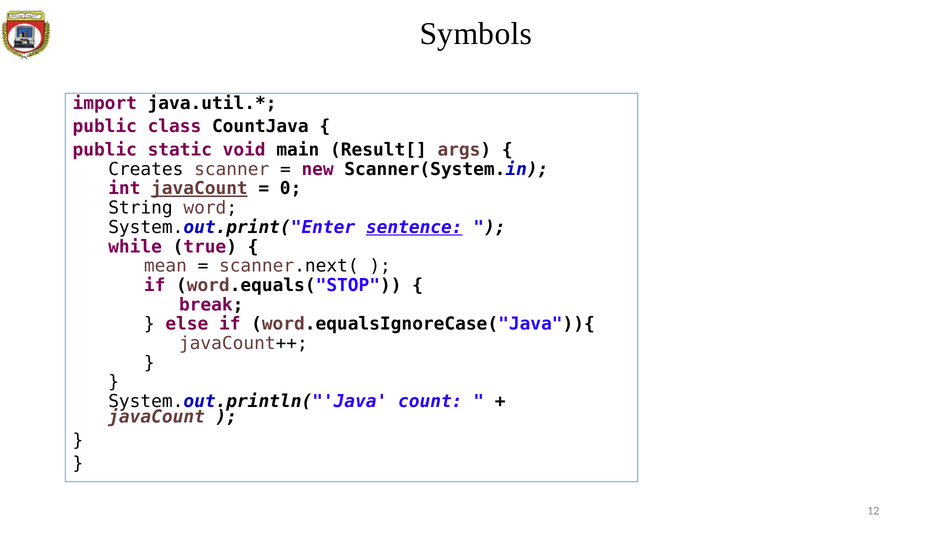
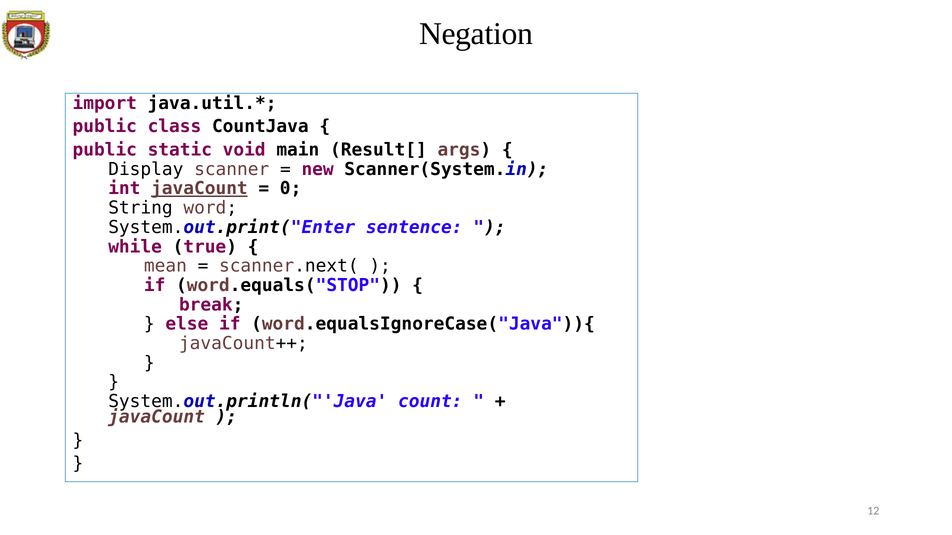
Symbols: Symbols -> Negation
Creates: Creates -> Display
sentence underline: present -> none
